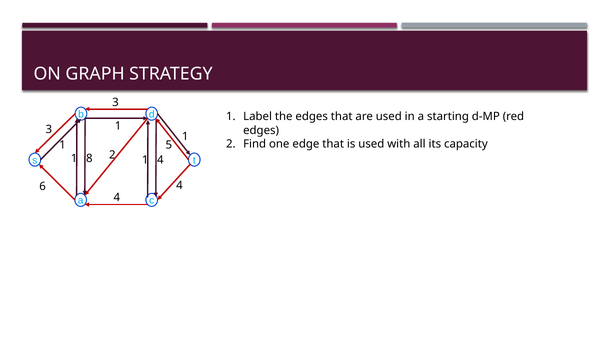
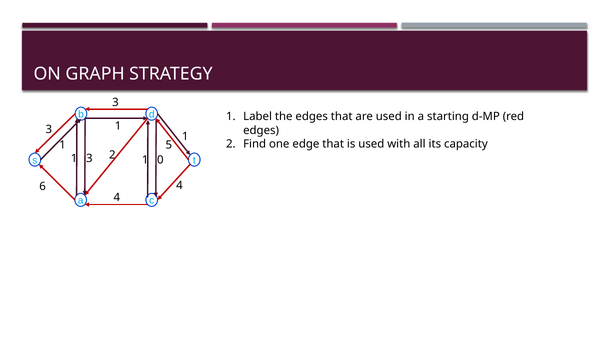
8 at (89, 158): 8 -> 3
4 at (160, 160): 4 -> 0
